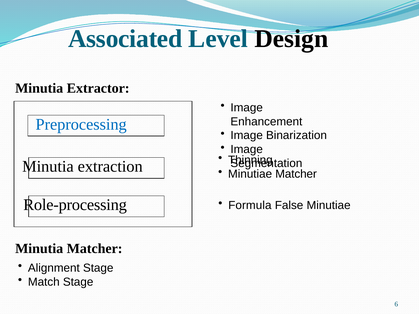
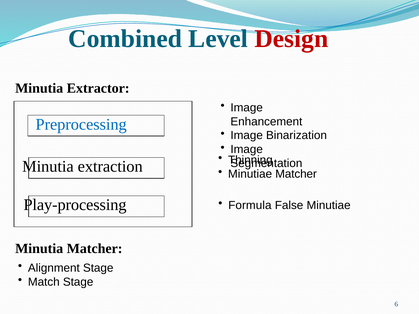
Associated: Associated -> Combined
Design colour: black -> red
Role-processing: Role-processing -> Play-processing
